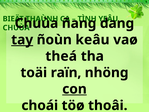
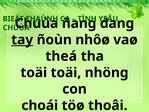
keâu: keâu -> nhôø
toäi raïn: raïn -> toäi
con underline: present -> none
